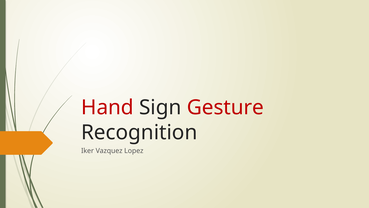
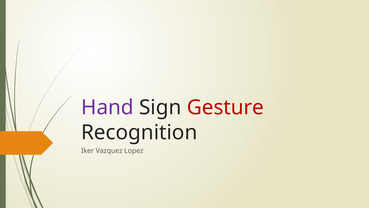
Hand colour: red -> purple
